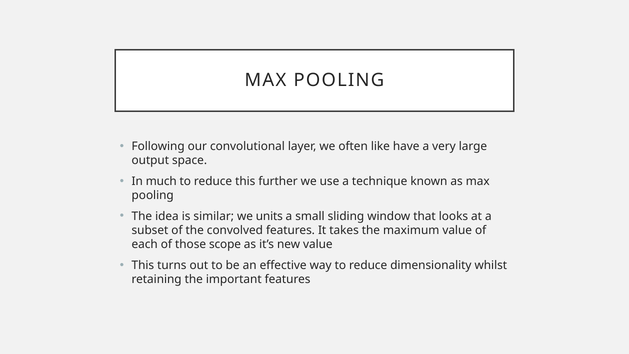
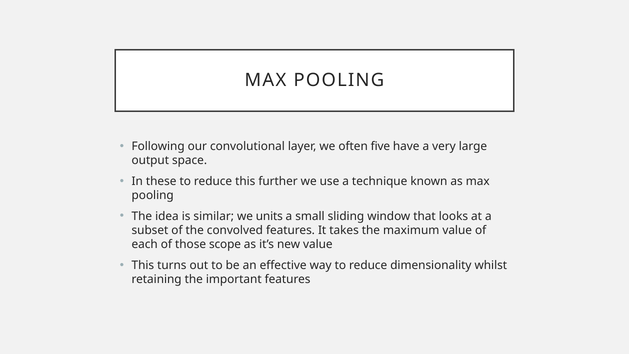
like: like -> five
much: much -> these
